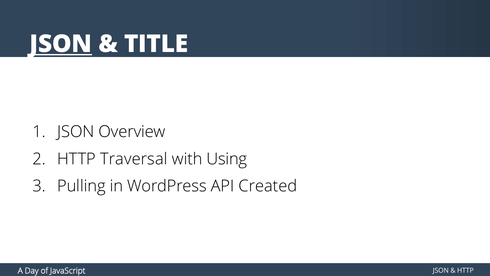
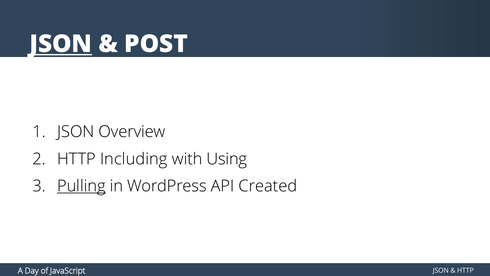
TITLE: TITLE -> POST
Traversal: Traversal -> Including
Pulling underline: none -> present
